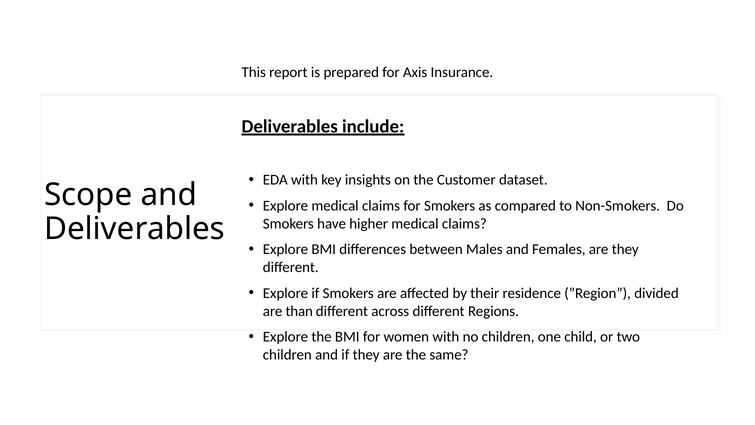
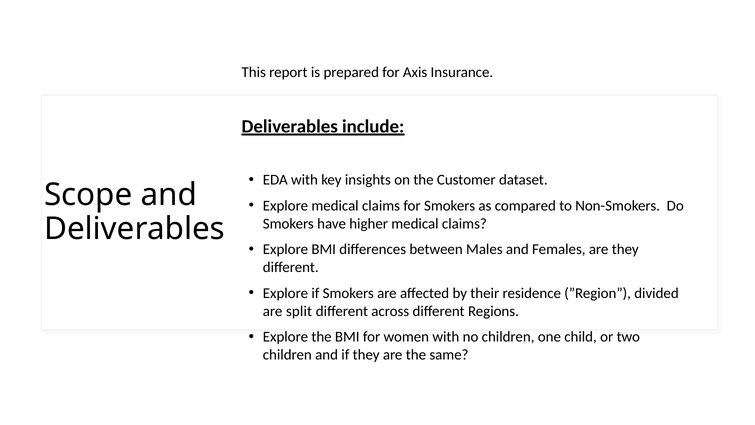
than: than -> split
